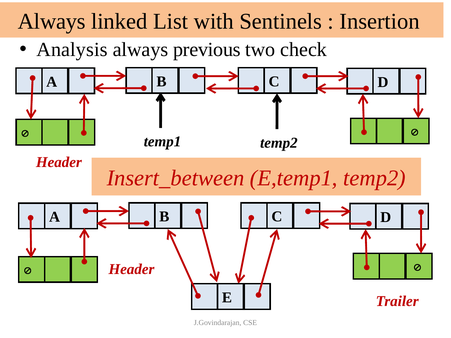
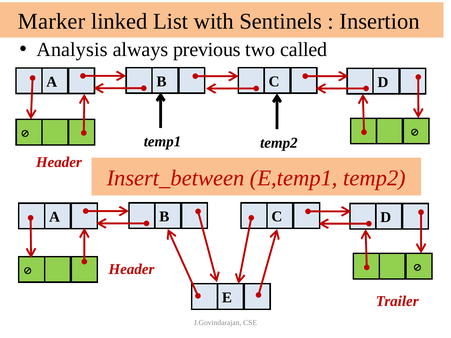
Always at (52, 22): Always -> Marker
check: check -> called
